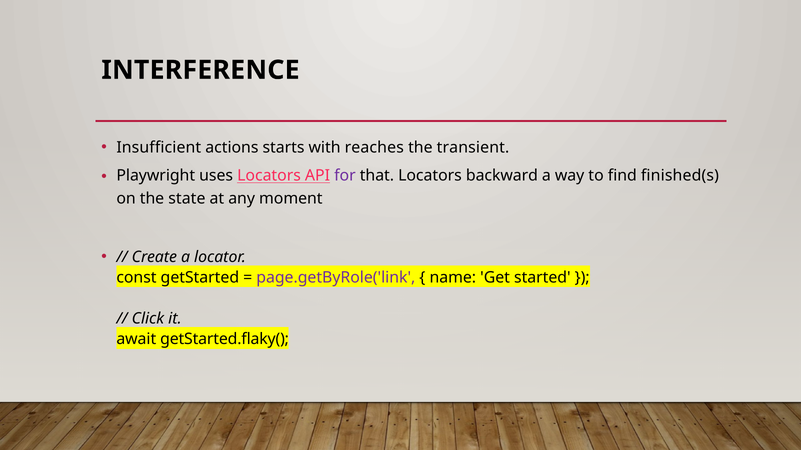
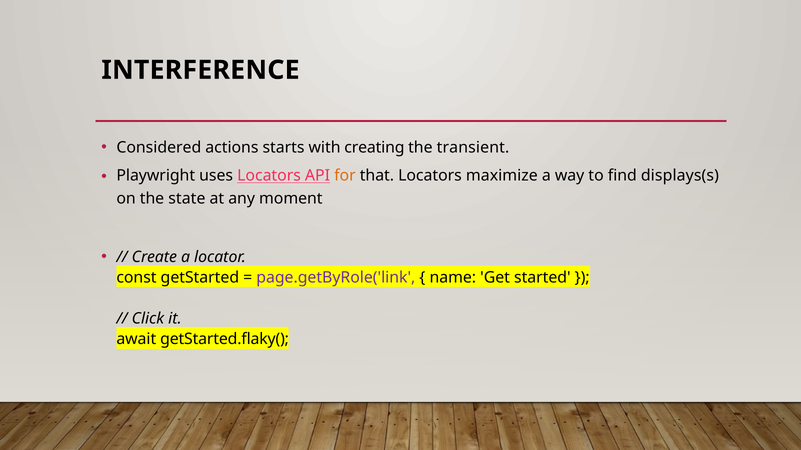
Insufficient: Insufficient -> Considered
reaches: reaches -> creating
for colour: purple -> orange
backward: backward -> maximize
finished(s: finished(s -> displays(s
